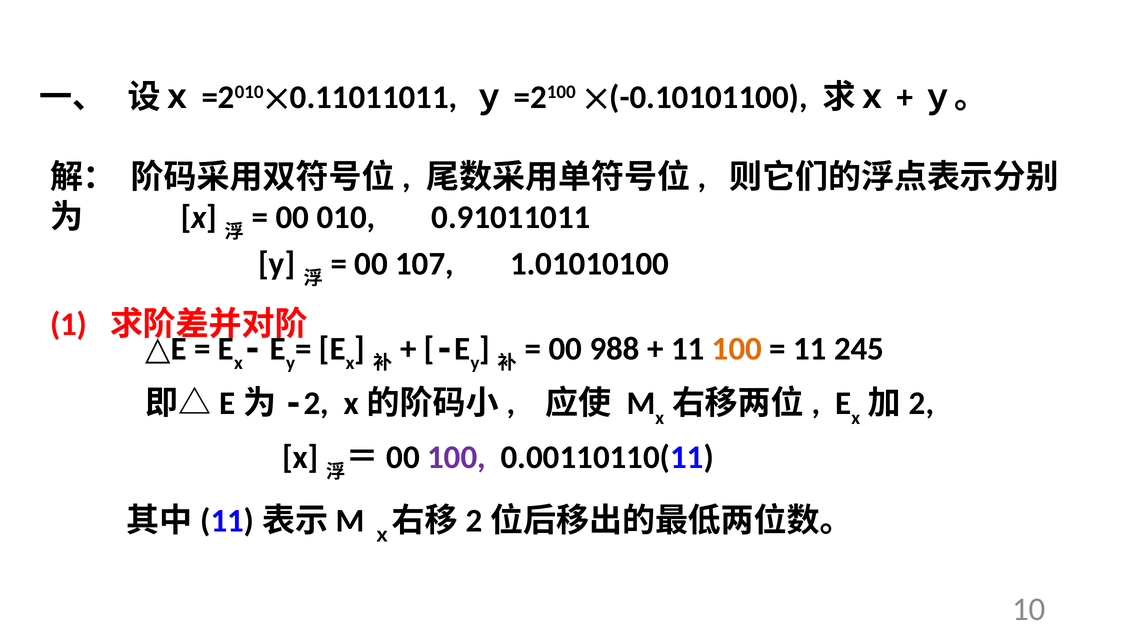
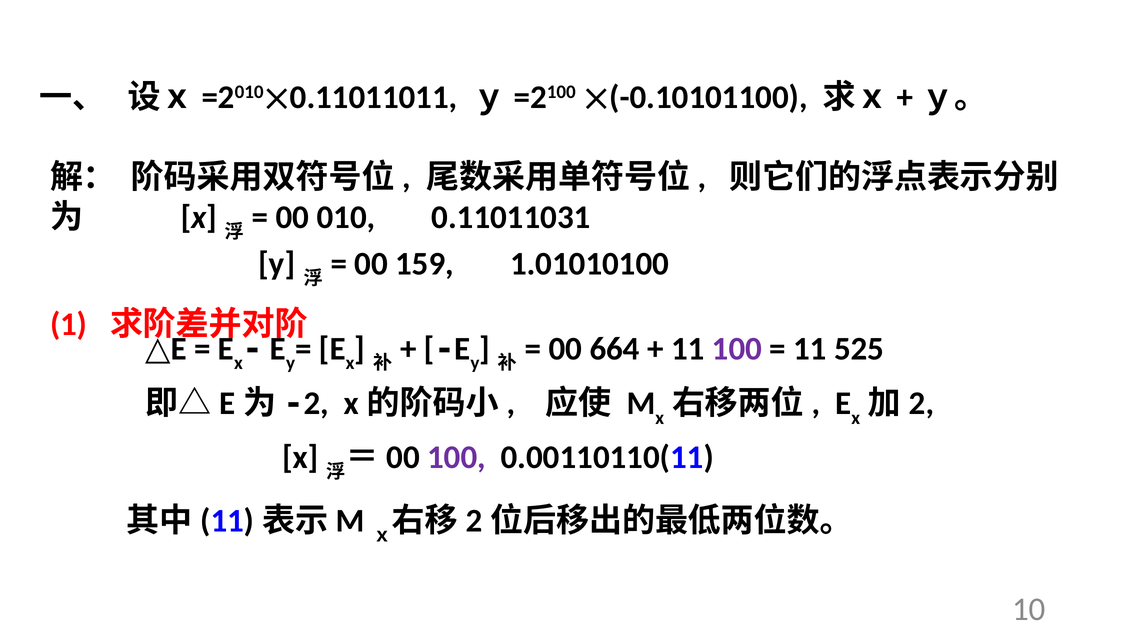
0.91011011: 0.91011011 -> 0.11011031
107: 107 -> 159
988: 988 -> 664
100 at (737, 348) colour: orange -> purple
245: 245 -> 525
